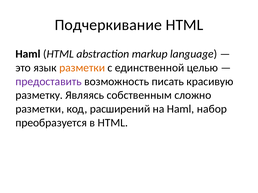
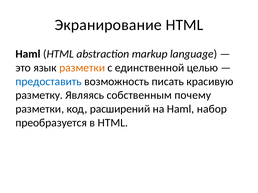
Подчеркивание: Подчеркивание -> Экранирование
предоставить colour: purple -> blue
сложно: сложно -> почему
